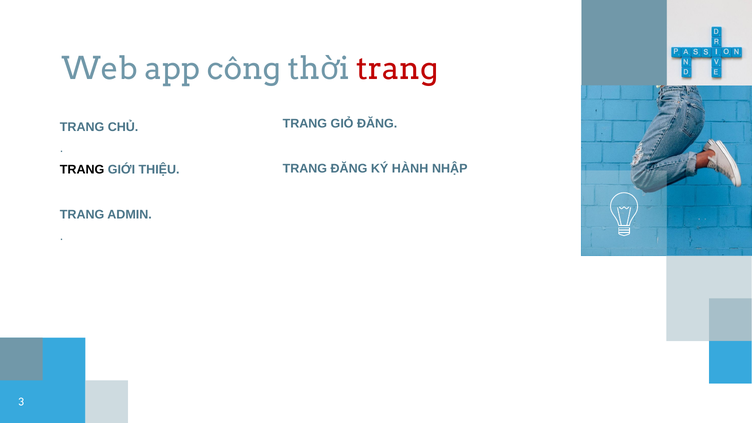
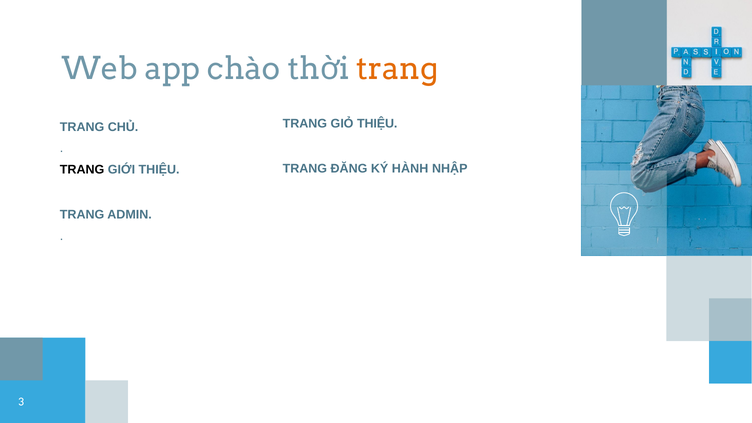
công: công -> chào
trang at (397, 69) colour: red -> orange
GIỎ ĐĂNG: ĐĂNG -> THIỆU
